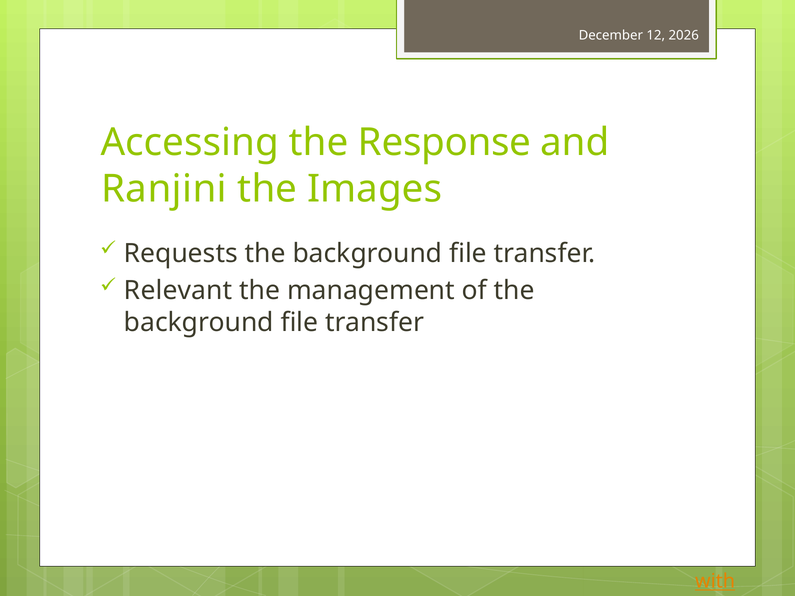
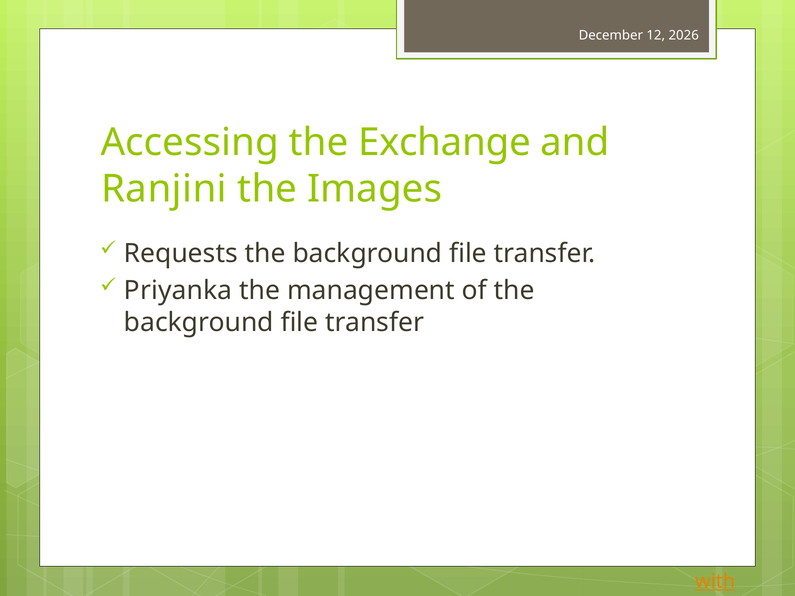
Response: Response -> Exchange
Relevant: Relevant -> Priyanka
